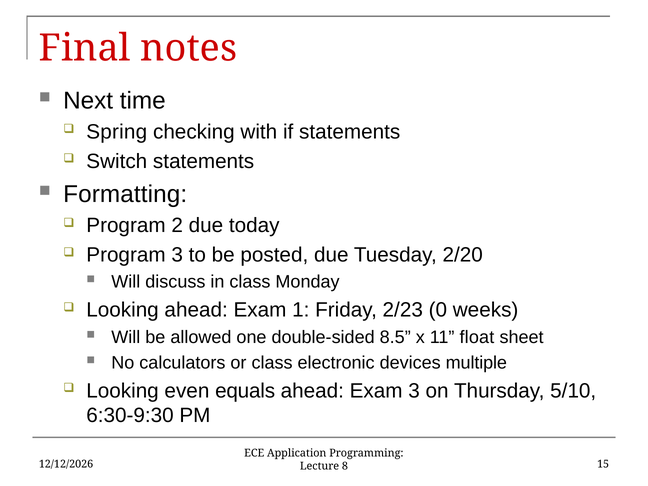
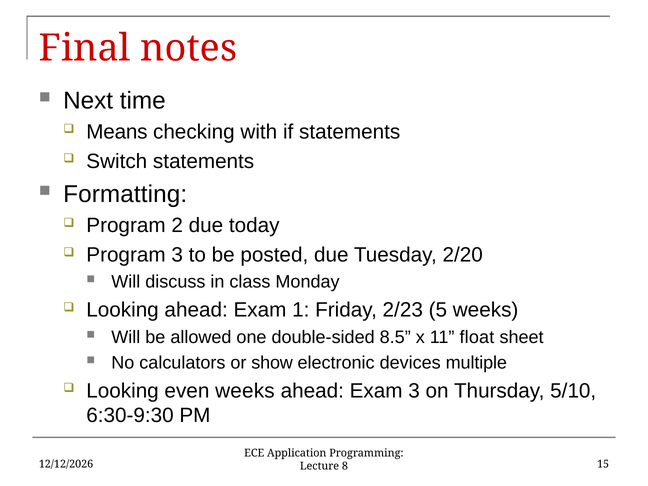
Spring: Spring -> Means
0: 0 -> 5
or class: class -> show
even equals: equals -> weeks
